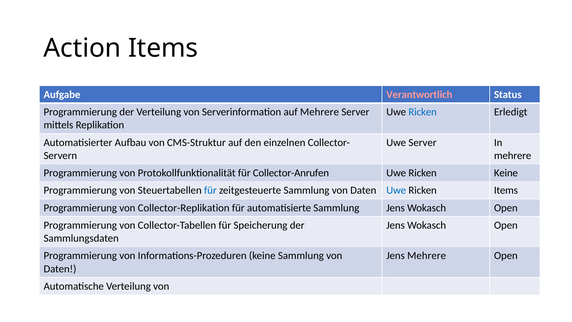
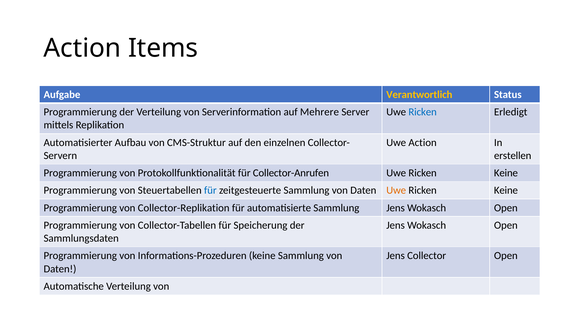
Verantwortlich colour: pink -> yellow
Uwe Server: Server -> Action
mehrere at (513, 155): mehrere -> erstellen
Uwe at (396, 190) colour: blue -> orange
Items at (506, 190): Items -> Keine
Jens Mehrere: Mehrere -> Collector
